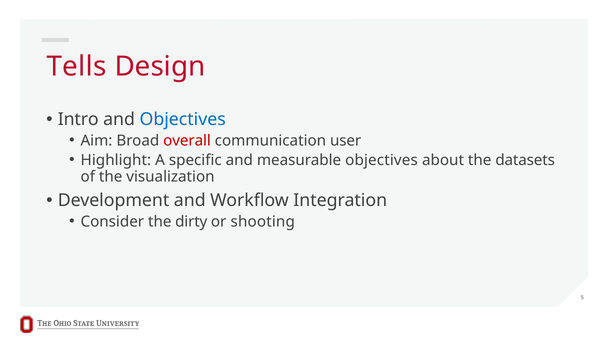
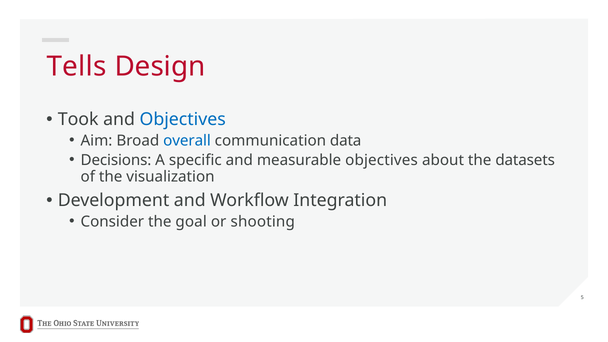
Intro: Intro -> Took
overall colour: red -> blue
user: user -> data
Highlight: Highlight -> Decisions
dirty: dirty -> goal
